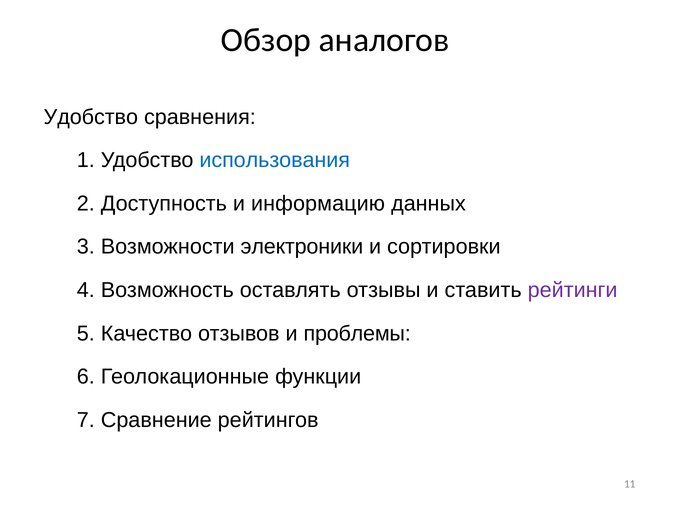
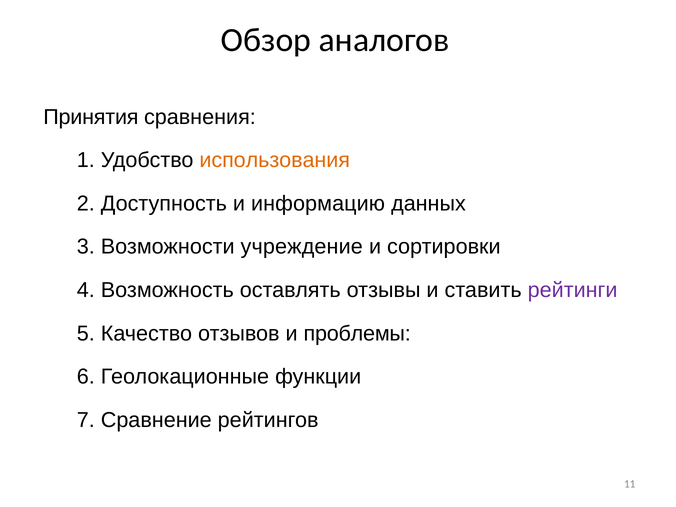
Удобство at (91, 117): Удобство -> Принятия
использования colour: blue -> orange
электроники: электроники -> учреждение
